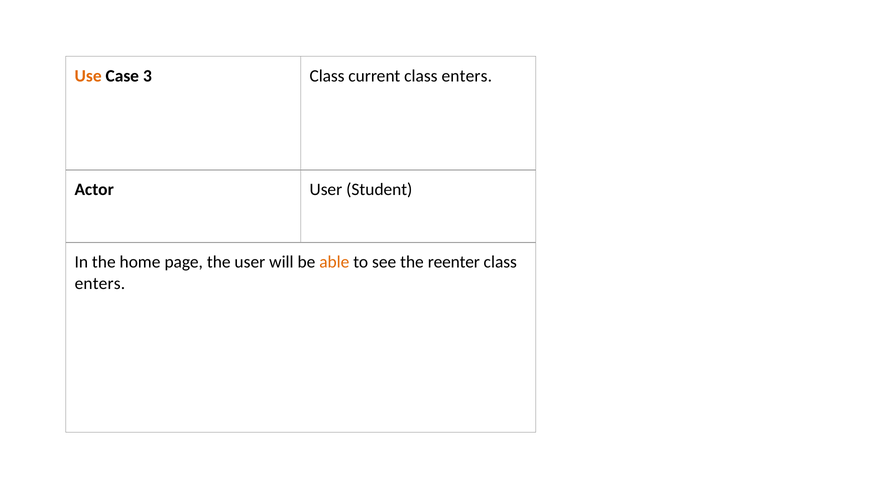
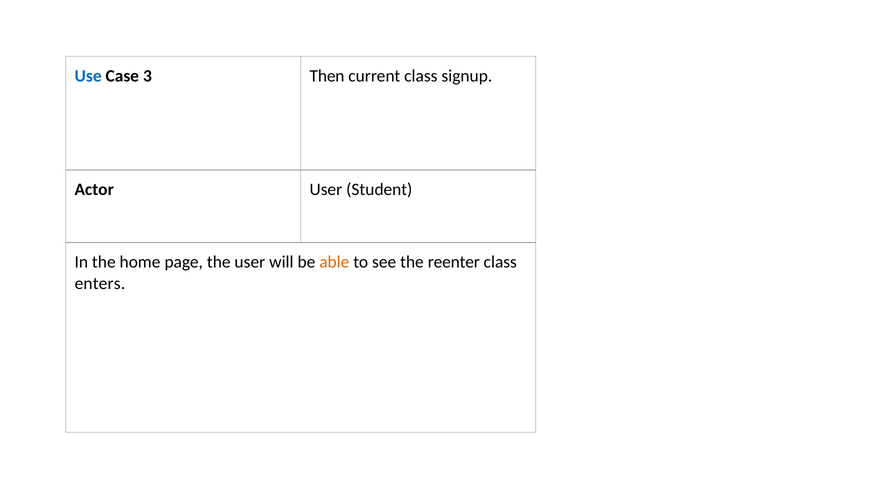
Use colour: orange -> blue
3 Class: Class -> Then
current class enters: enters -> signup
